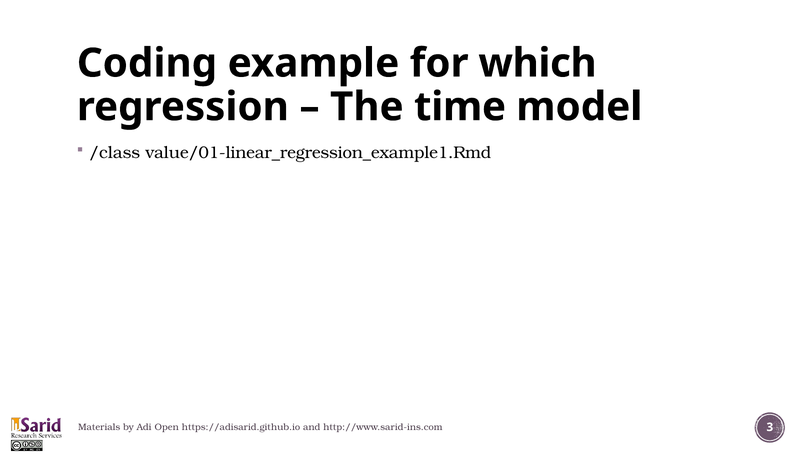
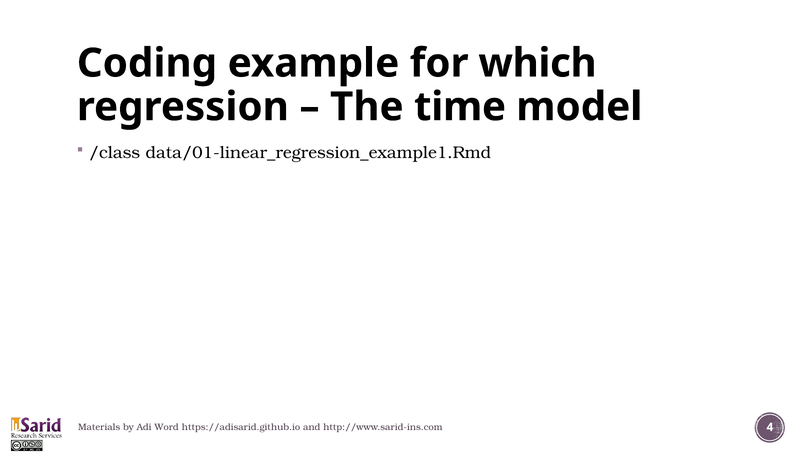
value/01-linear_regression_example1.Rmd: value/01-linear_regression_example1.Rmd -> data/01-linear_regression_example1.Rmd
Open: Open -> Word
3: 3 -> 4
